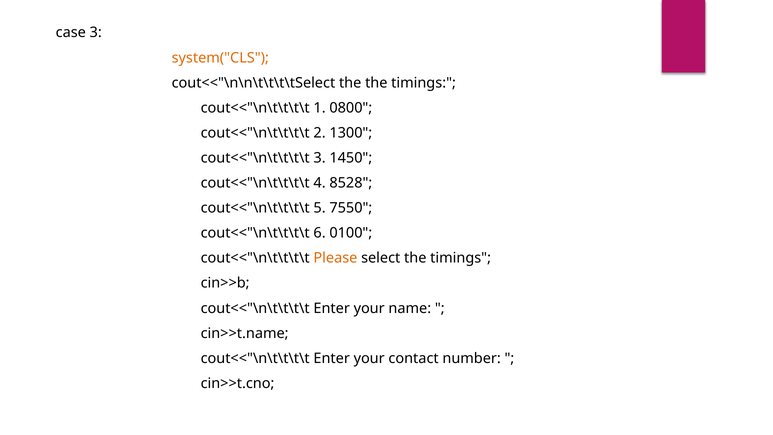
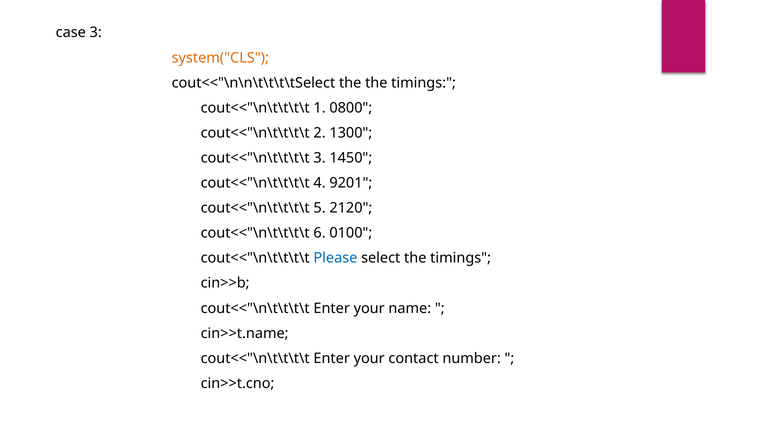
8528: 8528 -> 9201
7550: 7550 -> 2120
Please colour: orange -> blue
